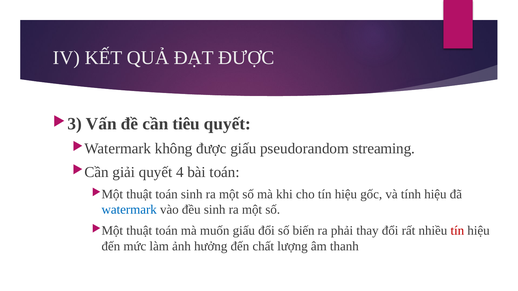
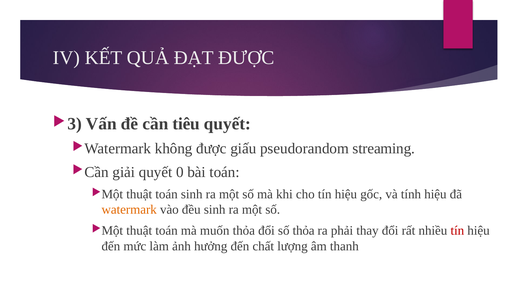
4: 4 -> 0
watermark colour: blue -> orange
muốn giấu: giấu -> thỏa
số biến: biến -> thỏa
